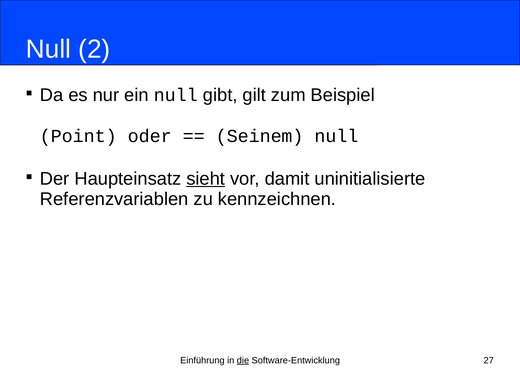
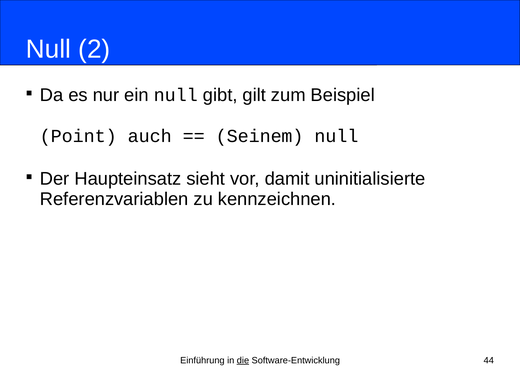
oder: oder -> auch
sieht underline: present -> none
27: 27 -> 44
